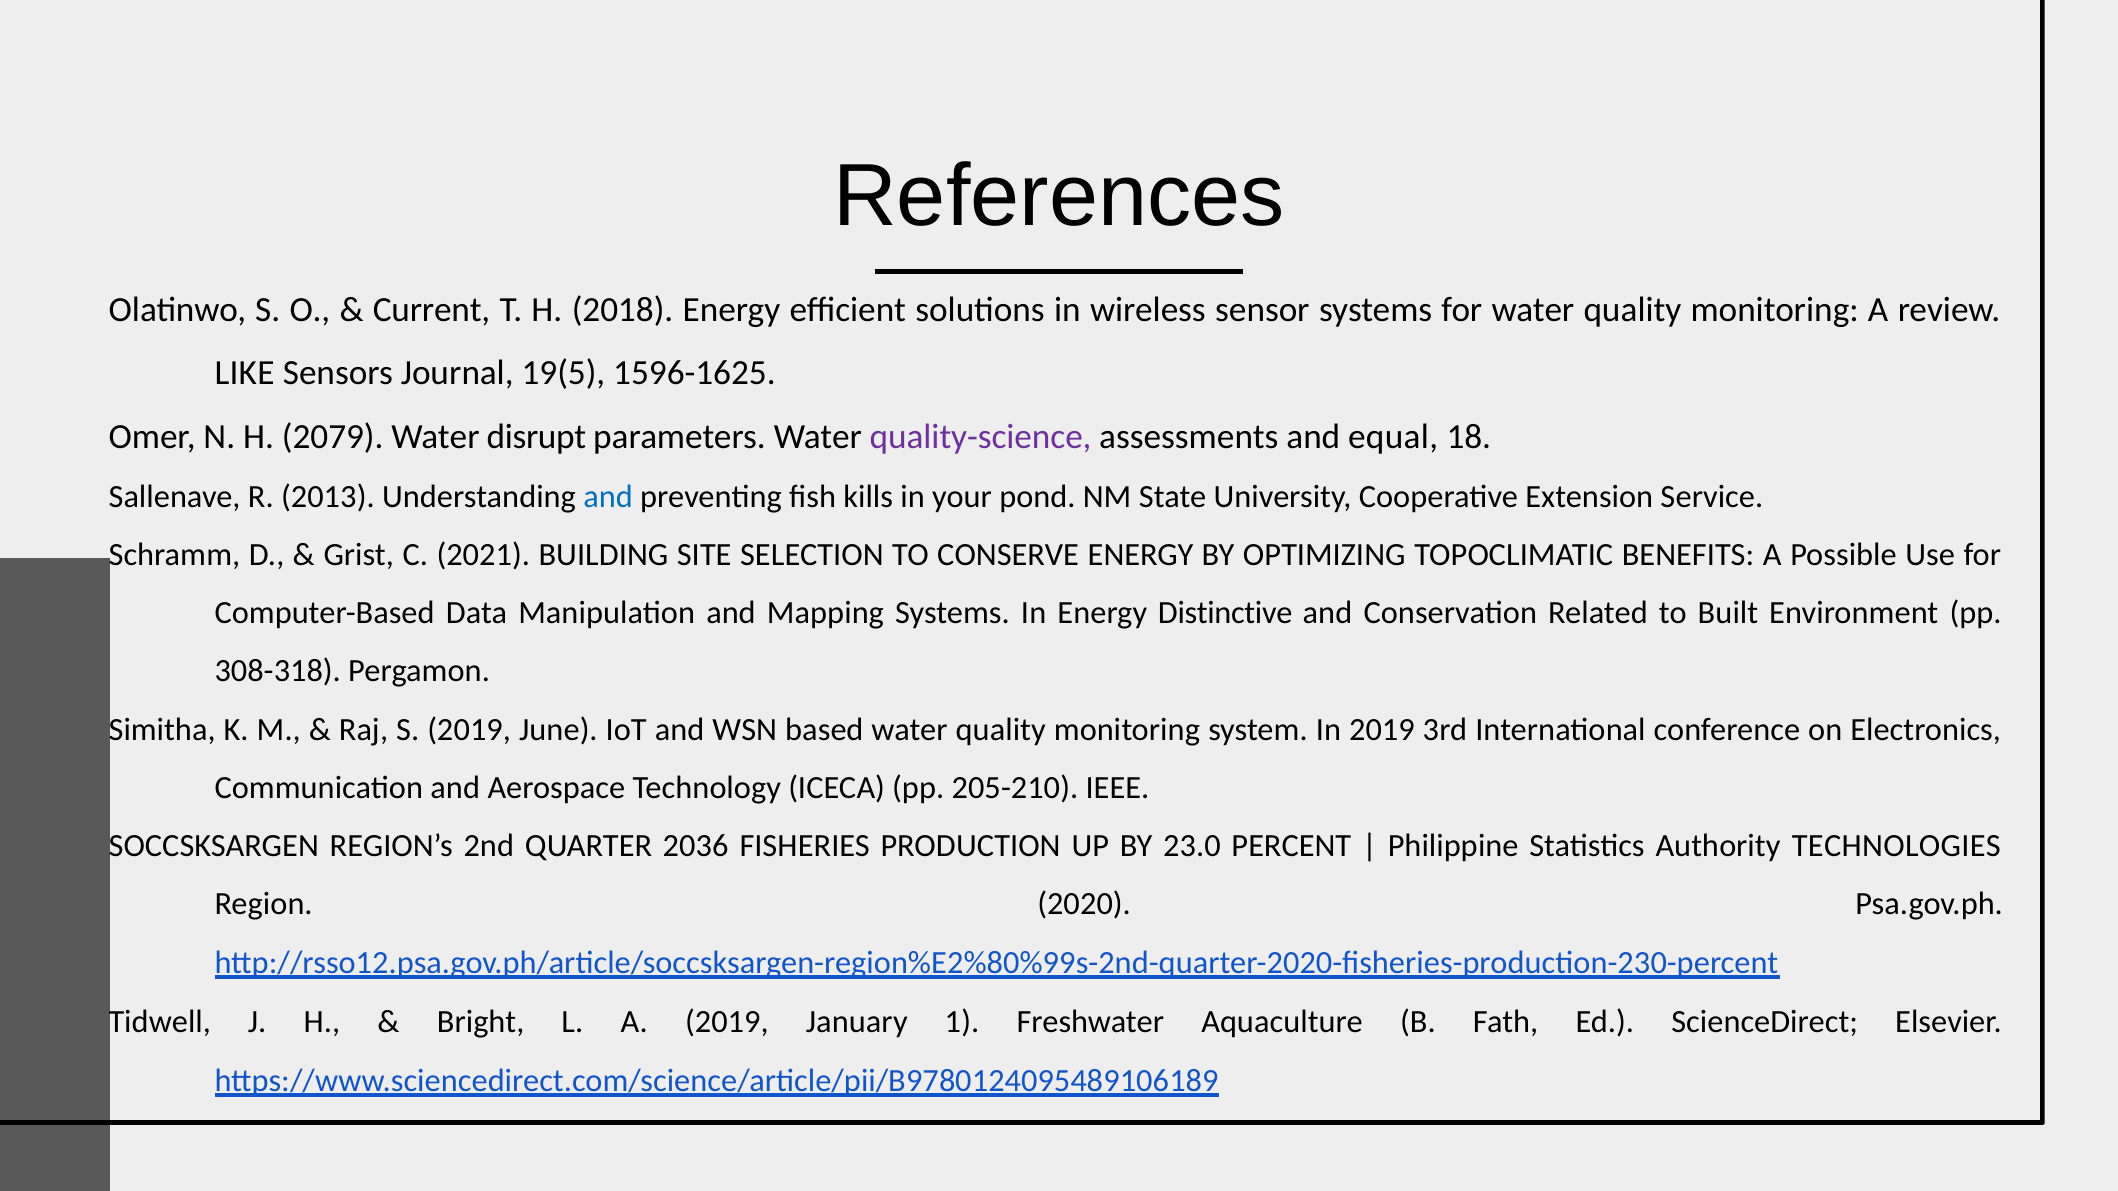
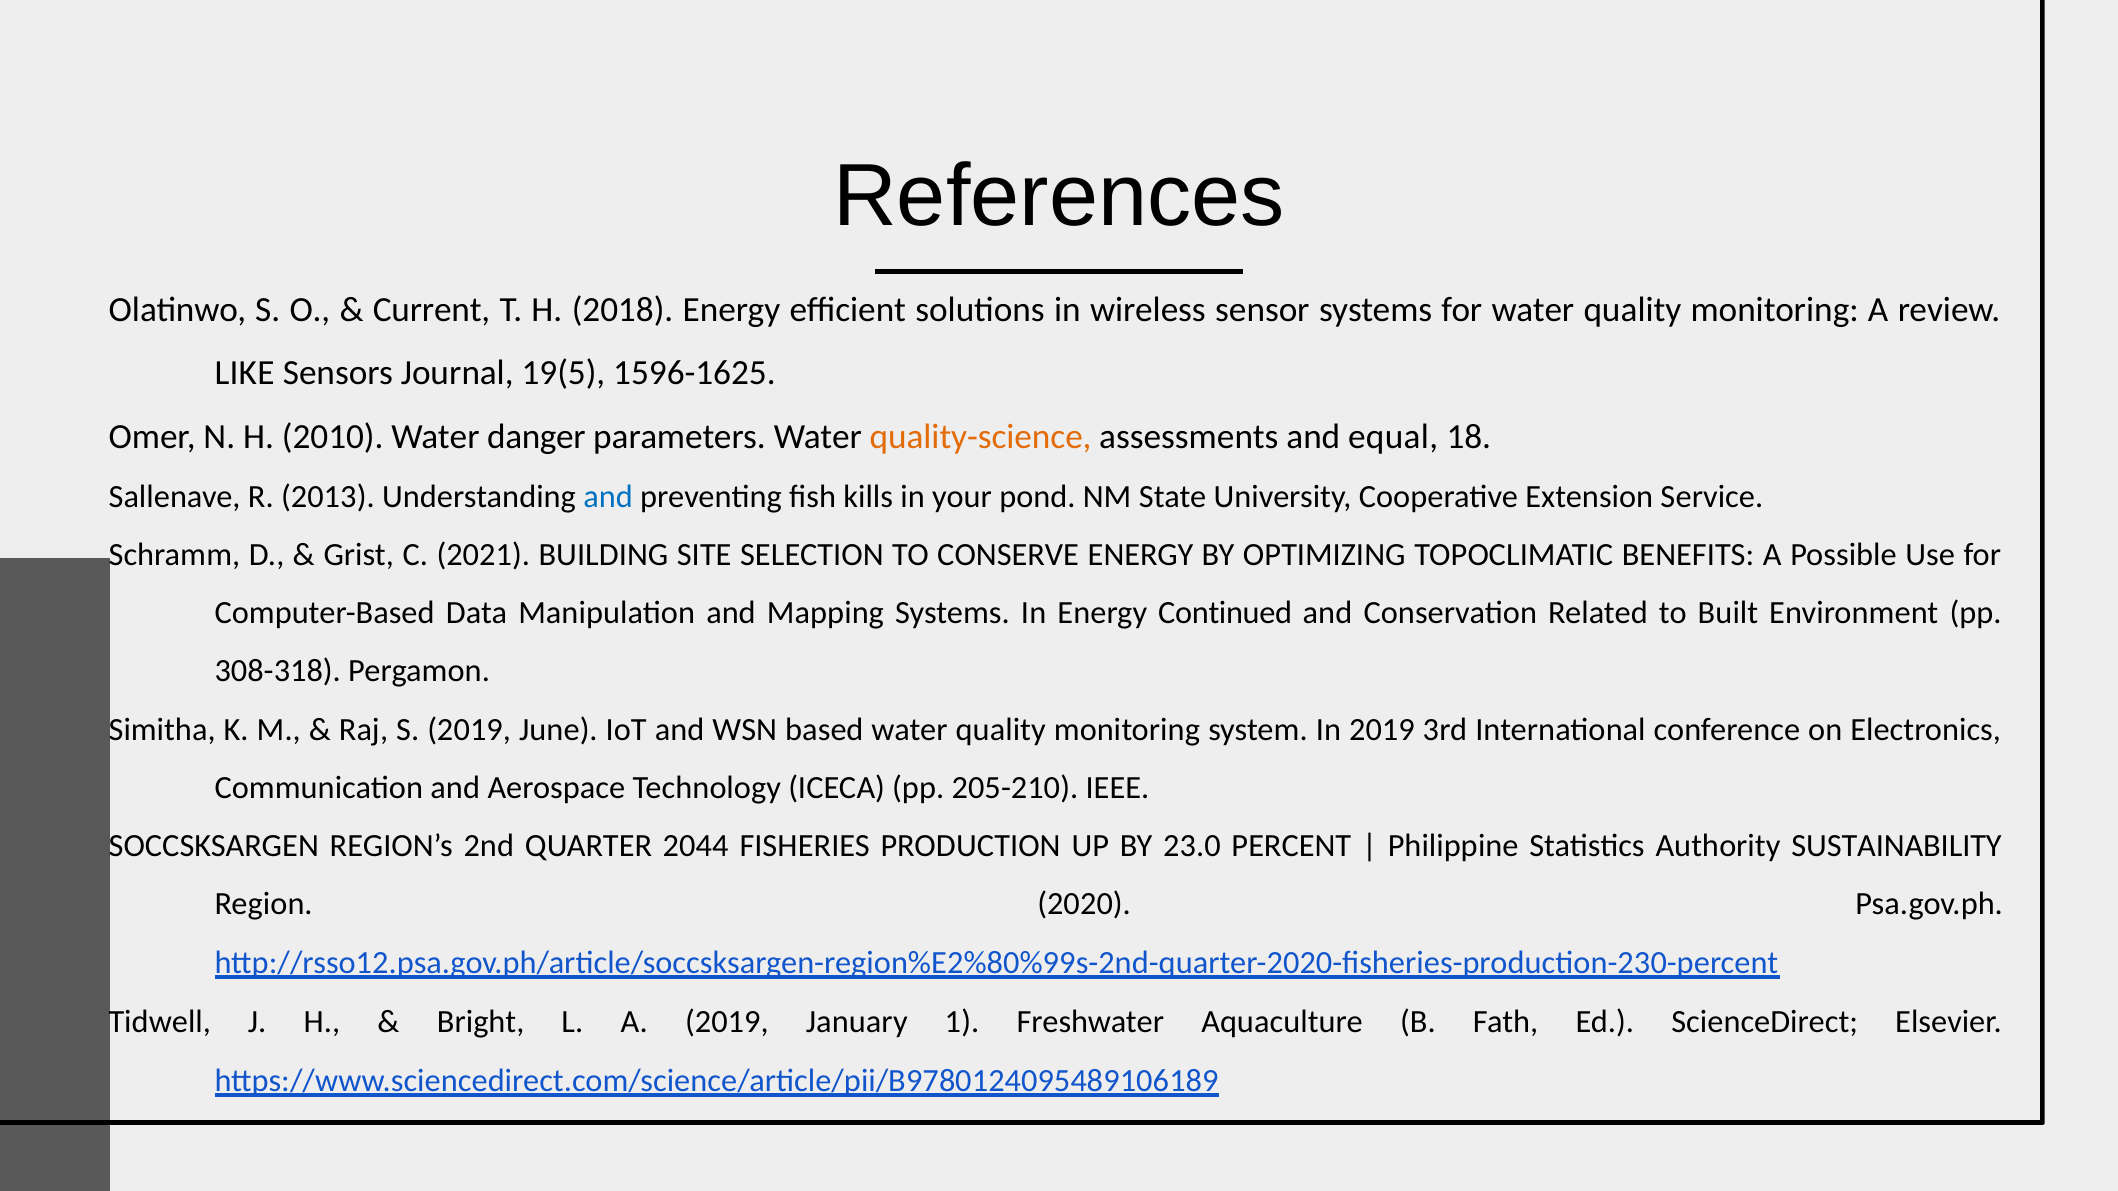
2079: 2079 -> 2010
disrupt: disrupt -> danger
quality-science colour: purple -> orange
Distinctive: Distinctive -> Continued
2036: 2036 -> 2044
TECHNOLOGIES: TECHNOLOGIES -> SUSTAINABILITY
